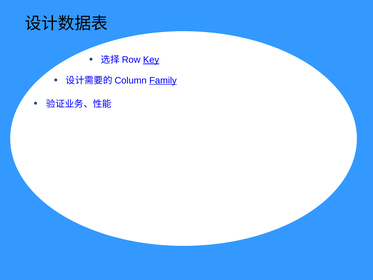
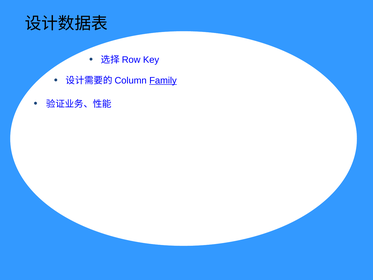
Key underline: present -> none
